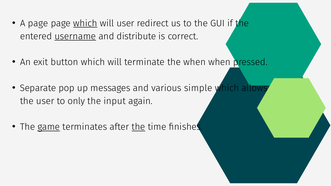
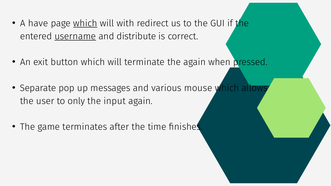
A page: page -> have
will user: user -> with
the when: when -> again
simple: simple -> mouse
game underline: present -> none
the at (138, 127) underline: present -> none
